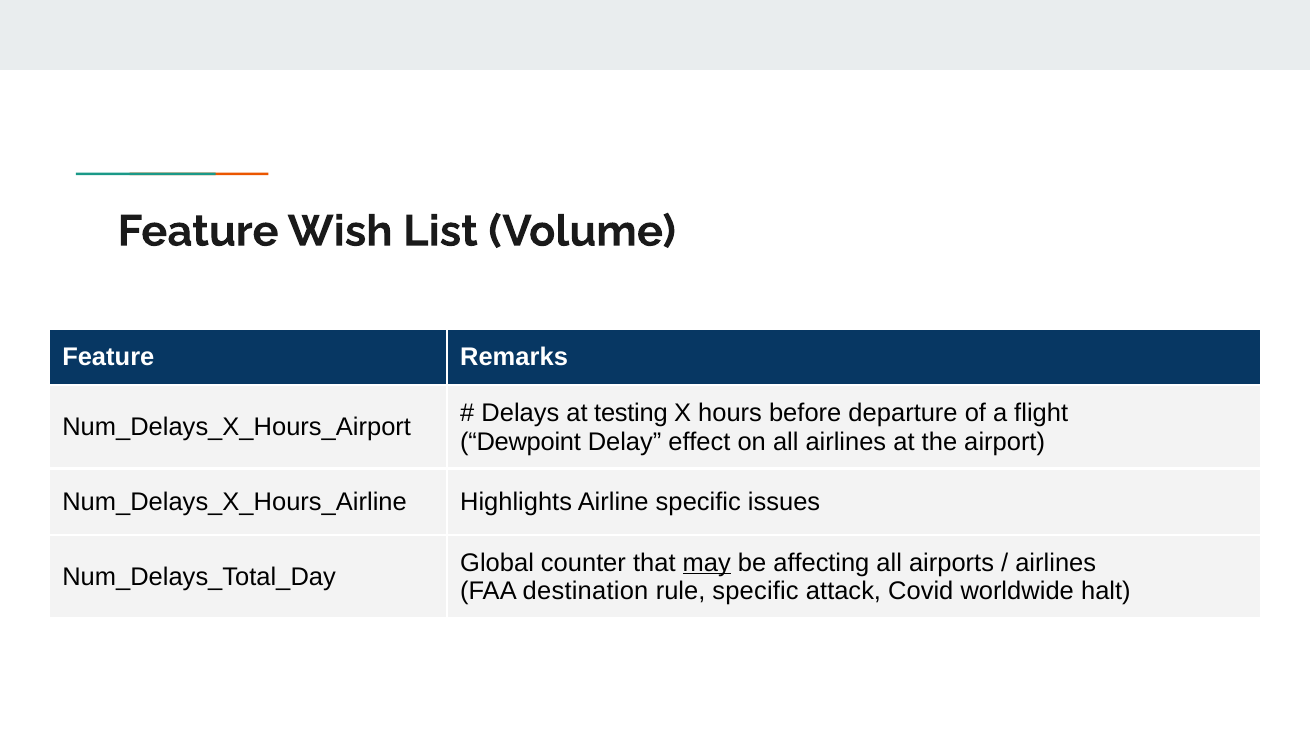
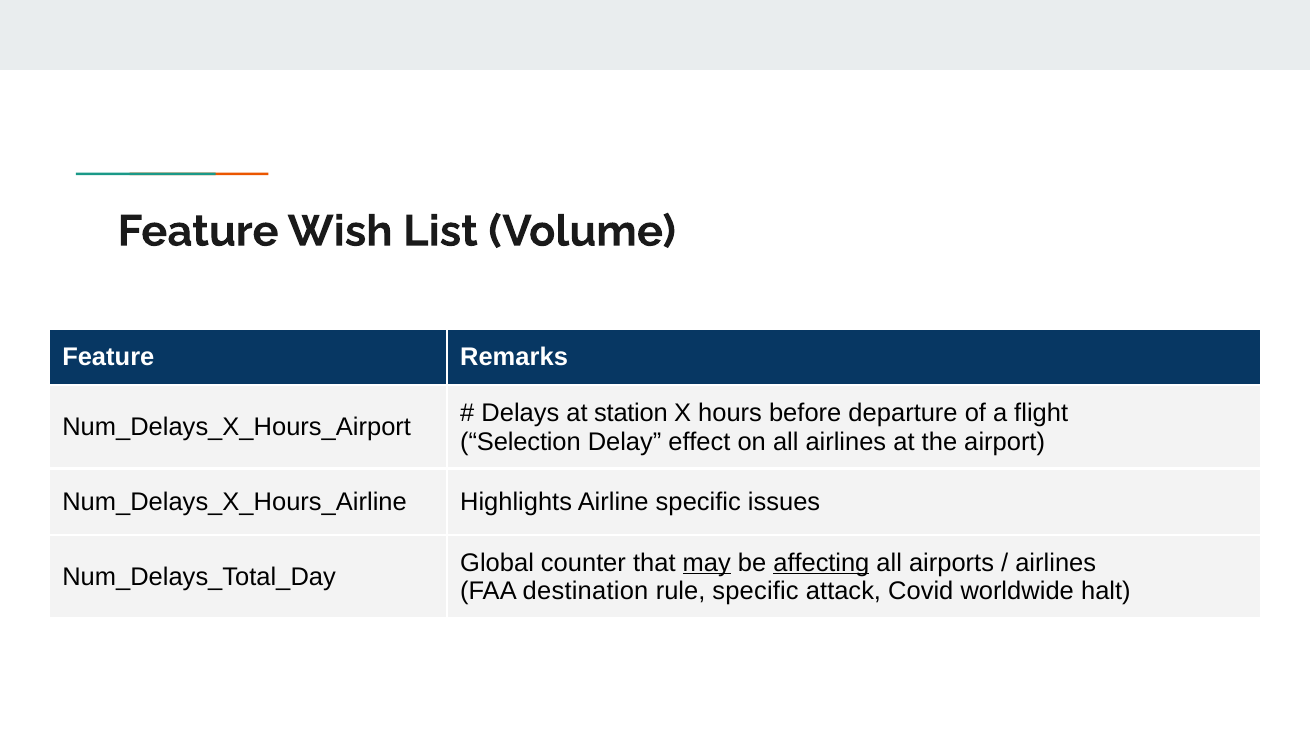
testing: testing -> station
Dewpoint: Dewpoint -> Selection
affecting underline: none -> present
